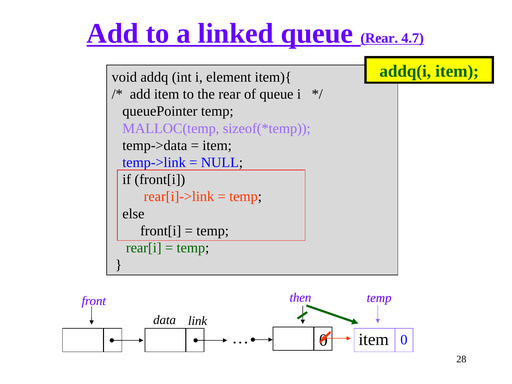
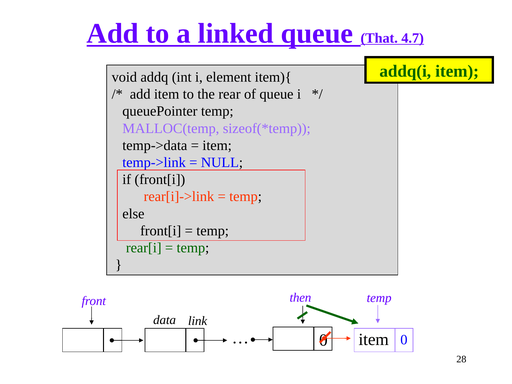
queue Rear: Rear -> That
